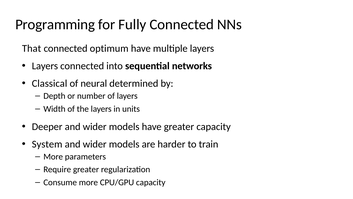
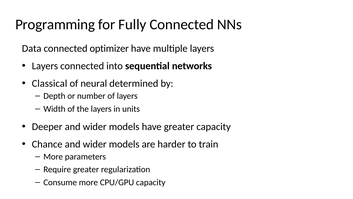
That: That -> Data
optimum: optimum -> optimizer
System: System -> Chance
